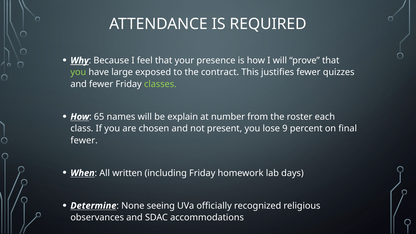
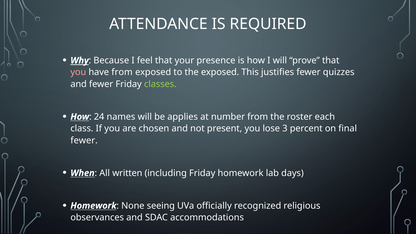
you at (78, 72) colour: light green -> pink
have large: large -> from
the contract: contract -> exposed
65: 65 -> 24
explain: explain -> applies
9: 9 -> 3
Determine at (93, 206): Determine -> Homework
